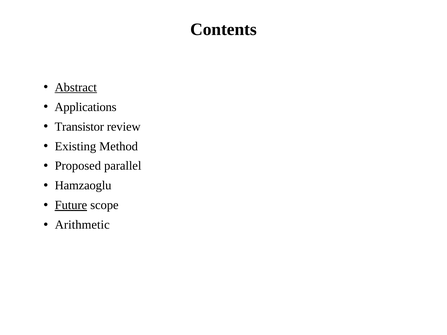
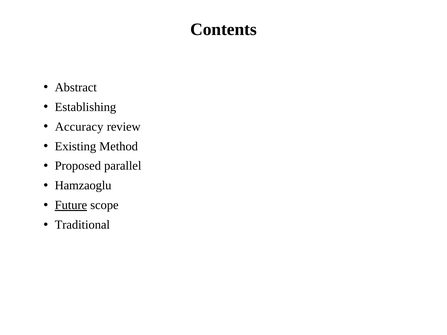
Abstract underline: present -> none
Applications: Applications -> Establishing
Transistor: Transistor -> Accuracy
Arithmetic: Arithmetic -> Traditional
